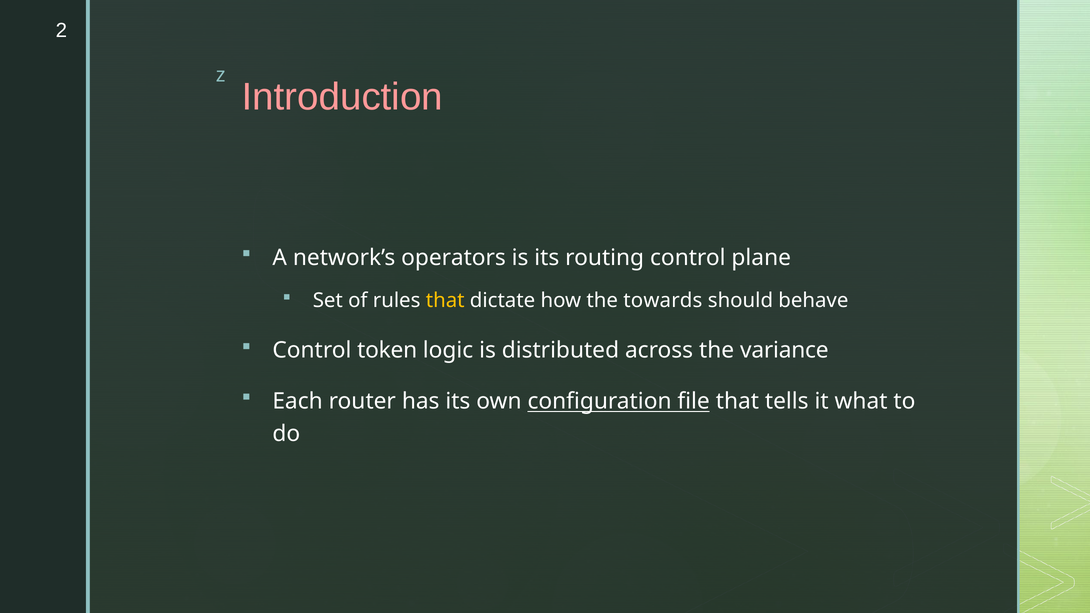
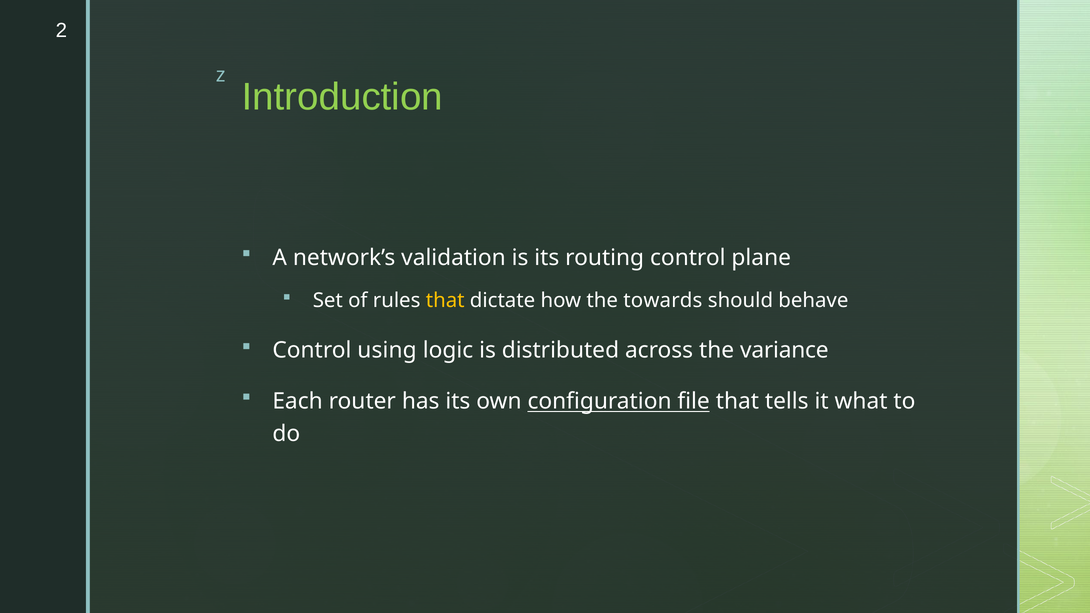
Introduction colour: pink -> light green
operators: operators -> validation
token: token -> using
